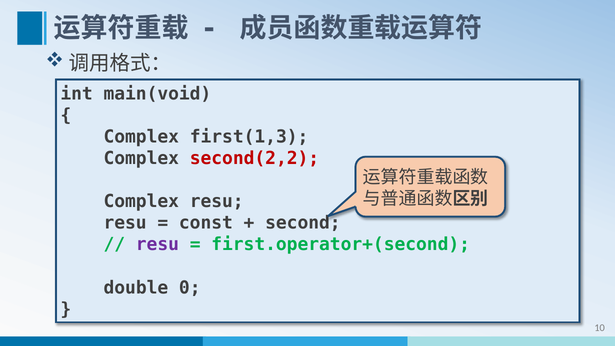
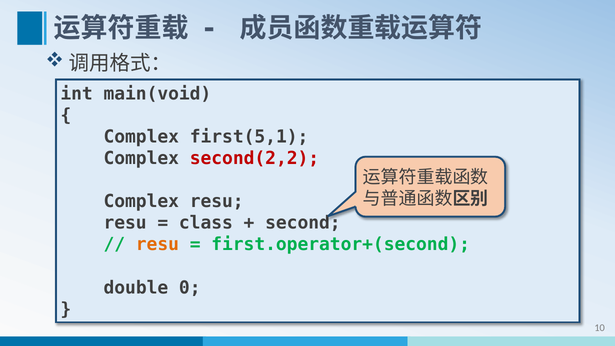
first(1,3: first(1,3 -> first(5,1
const: const -> class
resu at (157, 245) colour: purple -> orange
